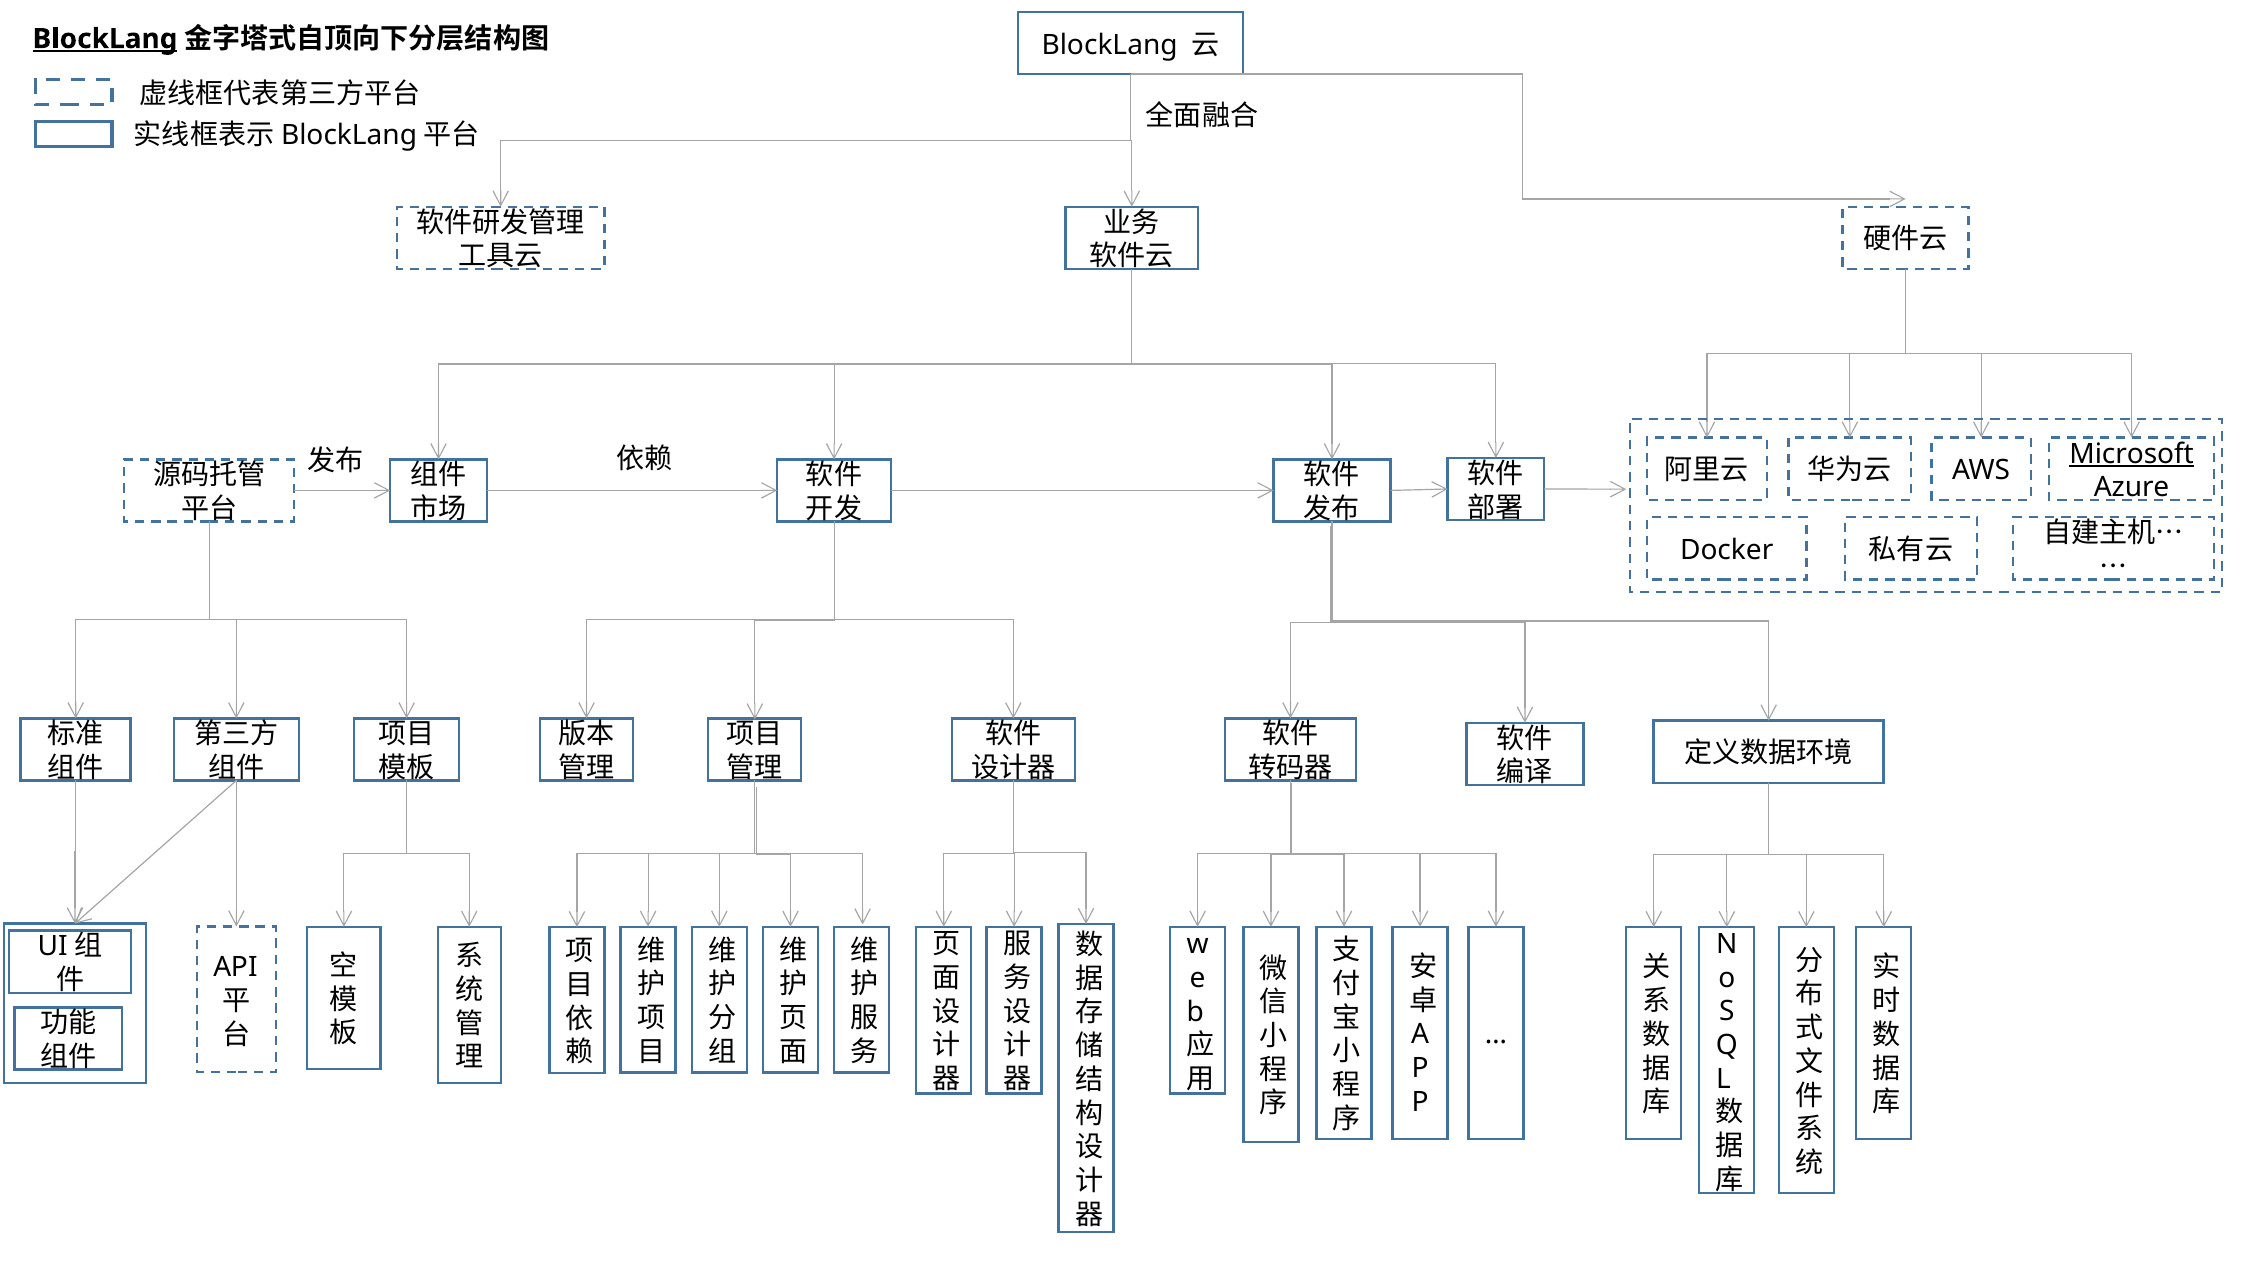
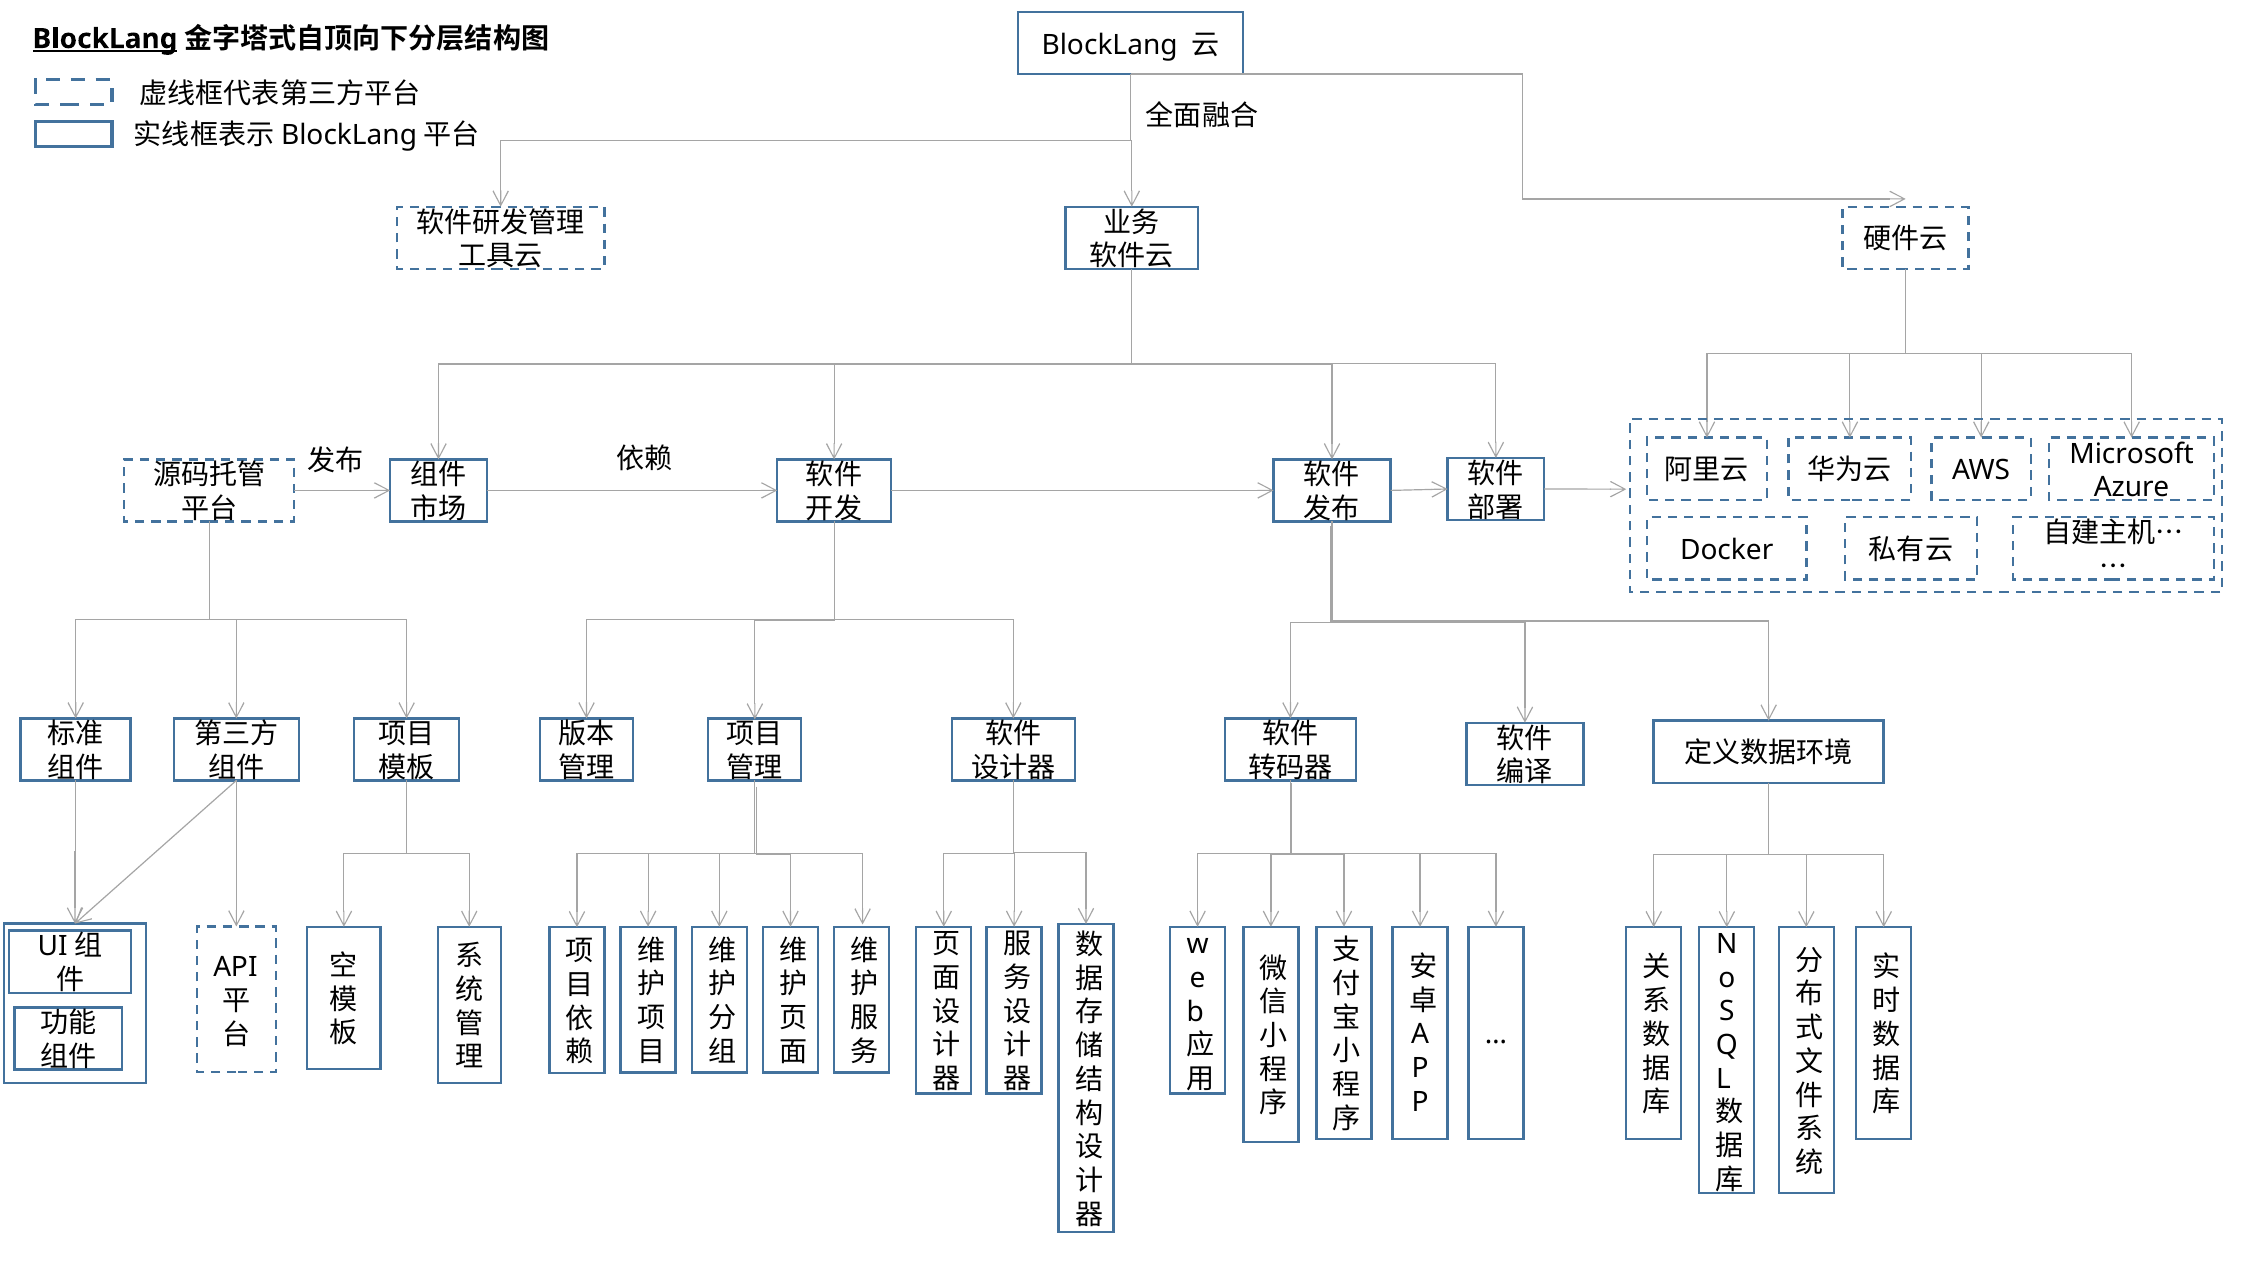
Microsoft underline: present -> none
